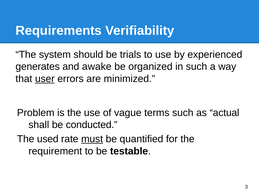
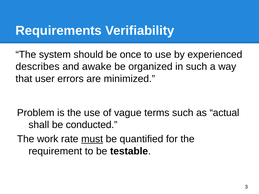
trials: trials -> once
generates: generates -> describes
user underline: present -> none
used: used -> work
